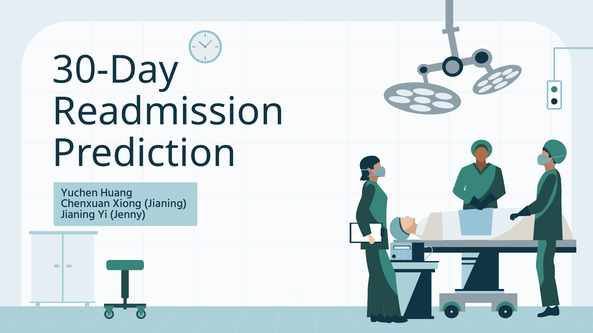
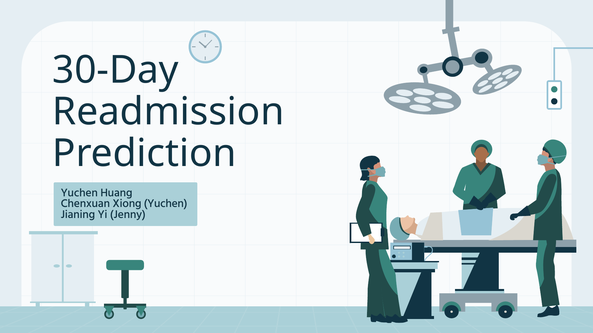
Xiong Jianing: Jianing -> Yuchen
